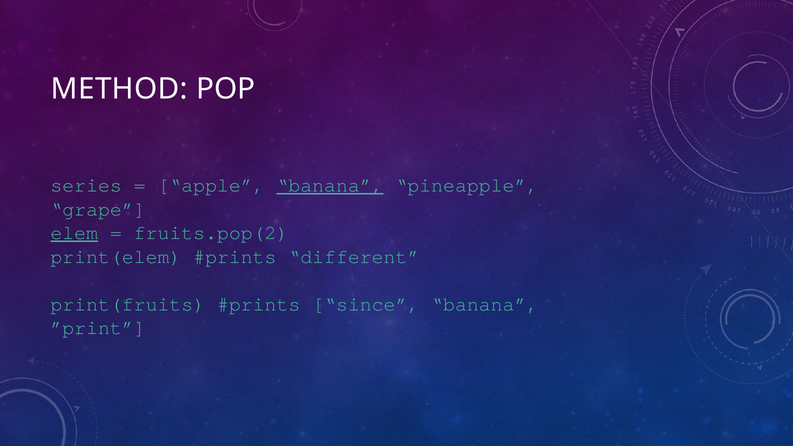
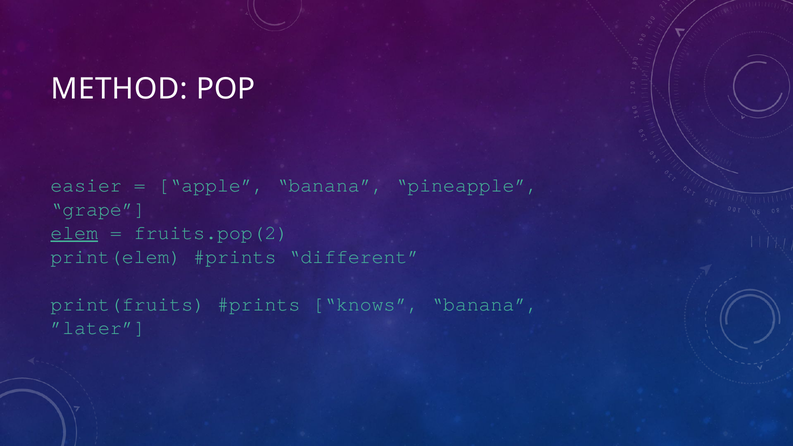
series: series -> easier
banana at (330, 185) underline: present -> none
since: since -> knows
”print: ”print -> ”later
